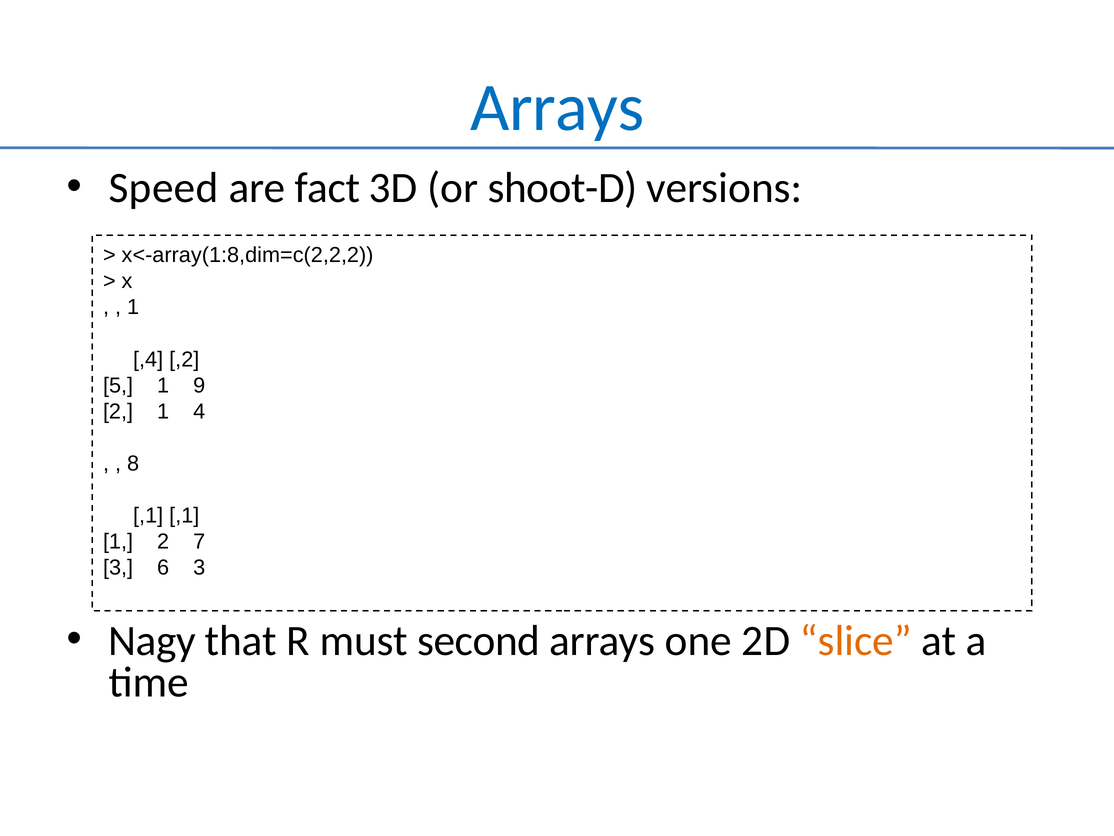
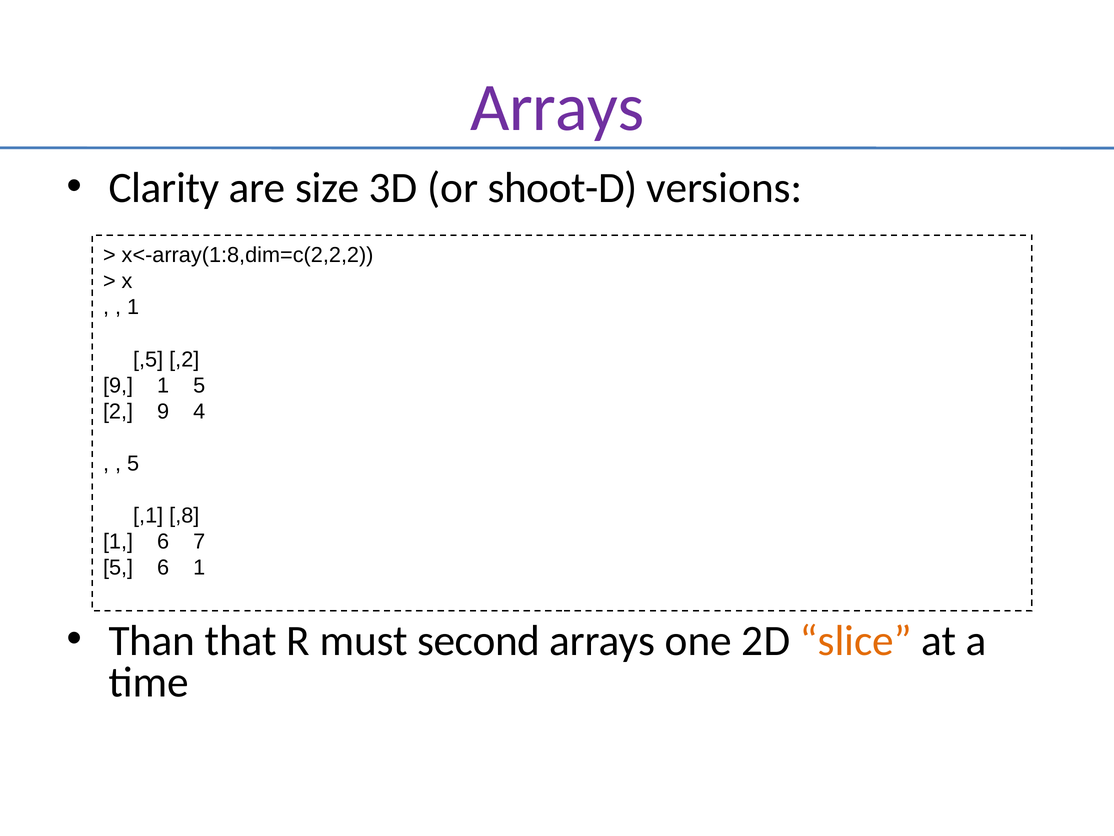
Arrays at (557, 108) colour: blue -> purple
Speed: Speed -> Clarity
fact: fact -> size
,4: ,4 -> ,5
5 at (118, 385): 5 -> 9
1 9: 9 -> 5
2 1: 1 -> 9
8 at (133, 463): 8 -> 5
,1 ,1: ,1 -> ,8
1 2: 2 -> 6
3 at (118, 567): 3 -> 5
6 3: 3 -> 1
Nagy: Nagy -> Than
